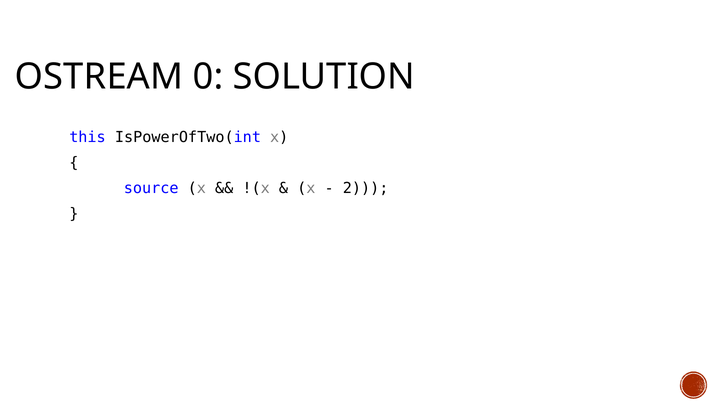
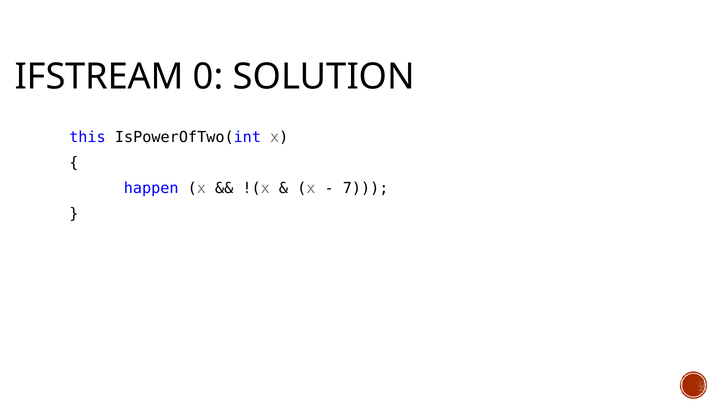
OSTREAM: OSTREAM -> IFSTREAM
source: source -> happen
2: 2 -> 7
